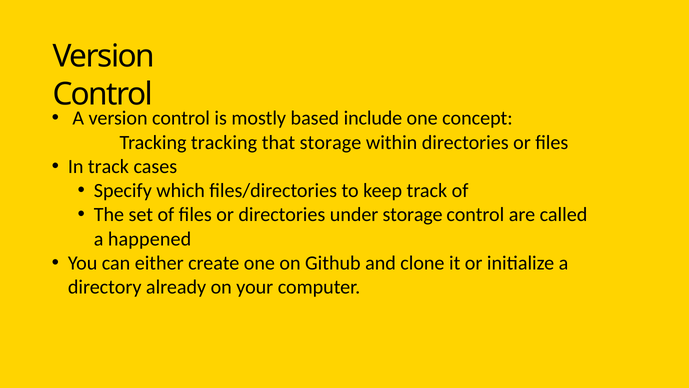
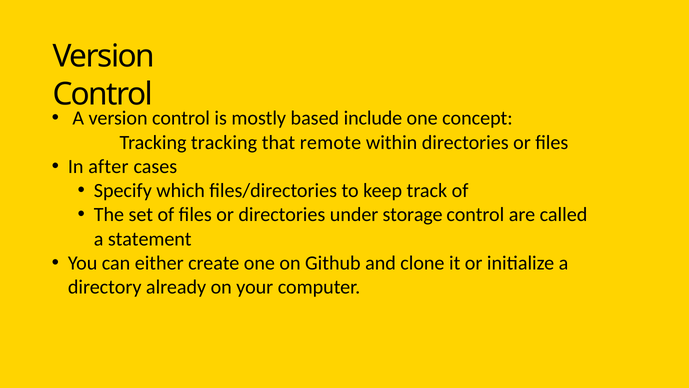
that storage: storage -> remote
In track: track -> after
happened: happened -> statement
